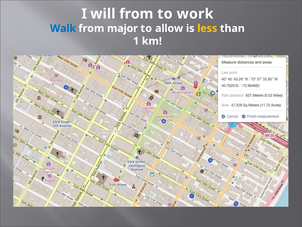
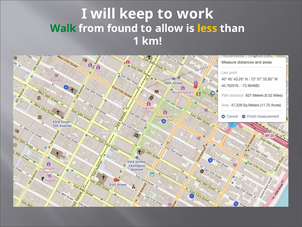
will from: from -> keep
Walk colour: blue -> green
major: major -> found
